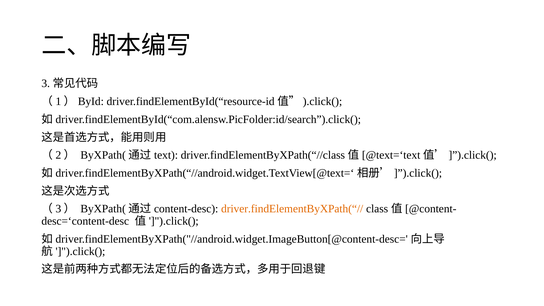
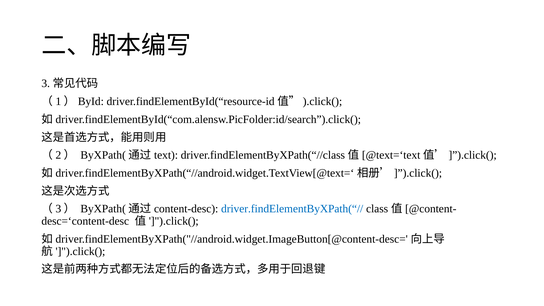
driver.findElementByXPath(“// colour: orange -> blue
